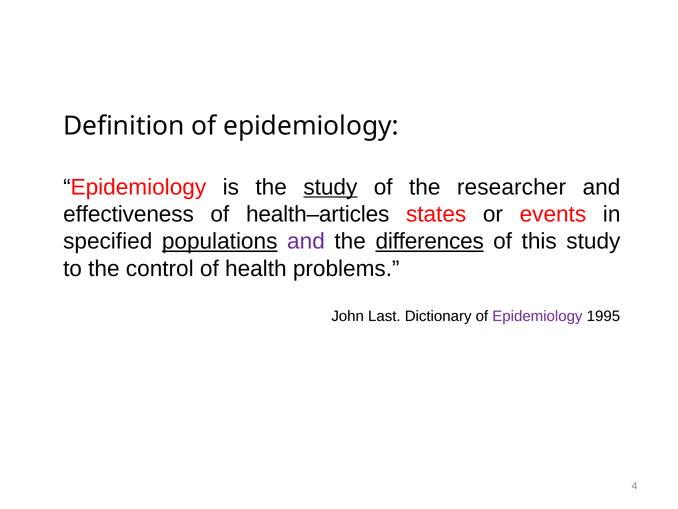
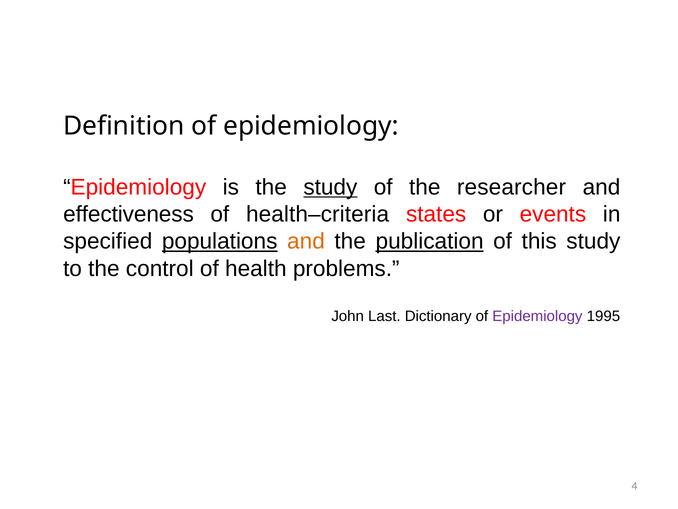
health–articles: health–articles -> health–criteria
and at (306, 241) colour: purple -> orange
differences: differences -> publication
